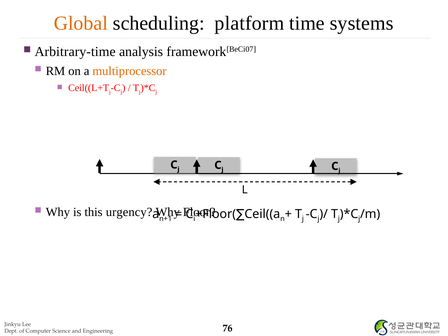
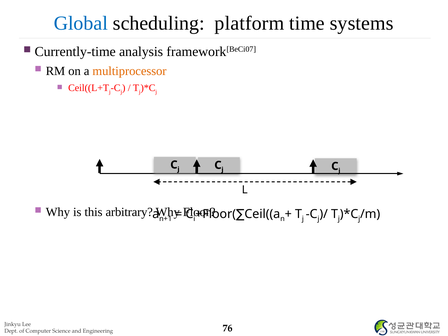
Global colour: orange -> blue
Arbitrary-time: Arbitrary-time -> Currently-time
urgency: urgency -> arbitrary
